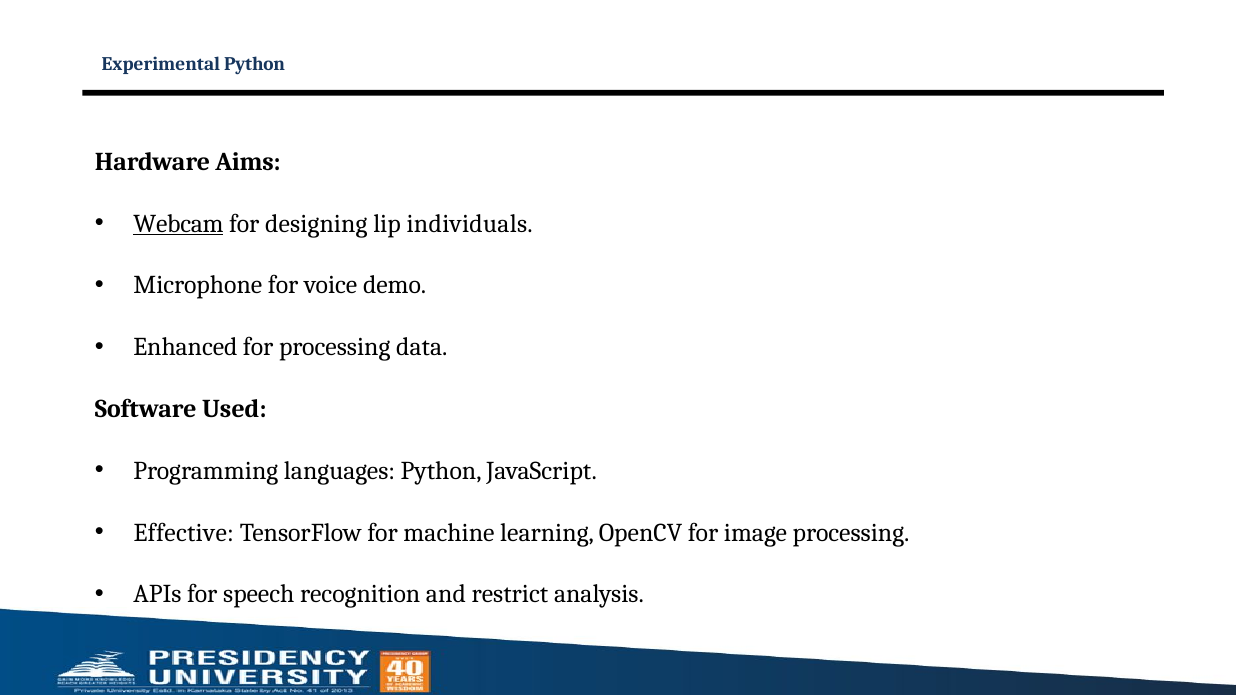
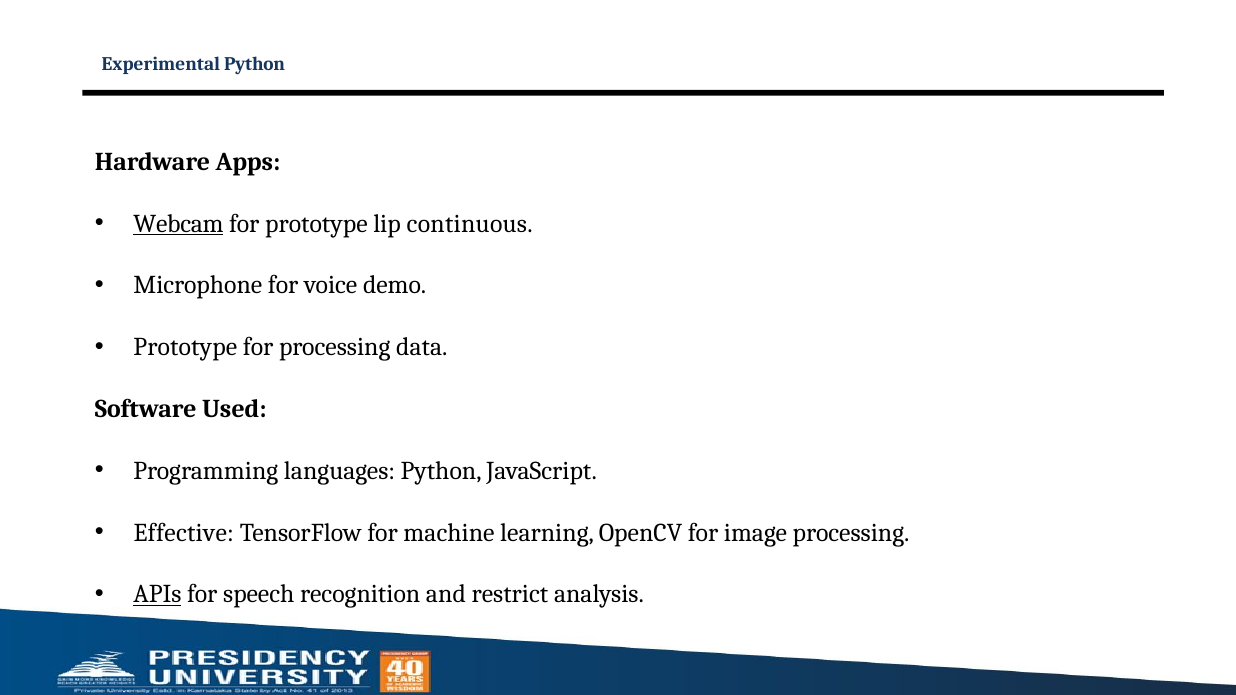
Aims: Aims -> Apps
for designing: designing -> prototype
individuals: individuals -> continuous
Enhanced at (185, 347): Enhanced -> Prototype
APIs underline: none -> present
